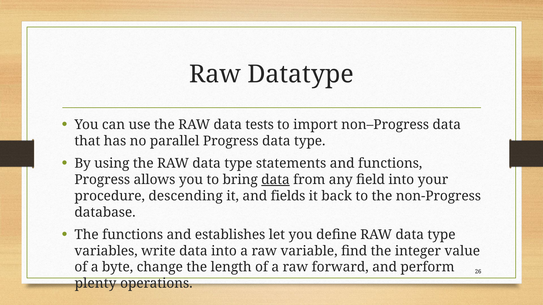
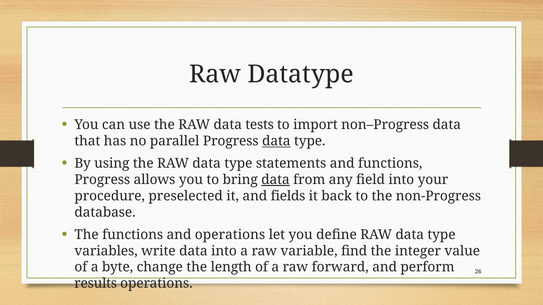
data at (276, 141) underline: none -> present
descending: descending -> preselected
and establishes: establishes -> operations
plenty: plenty -> results
